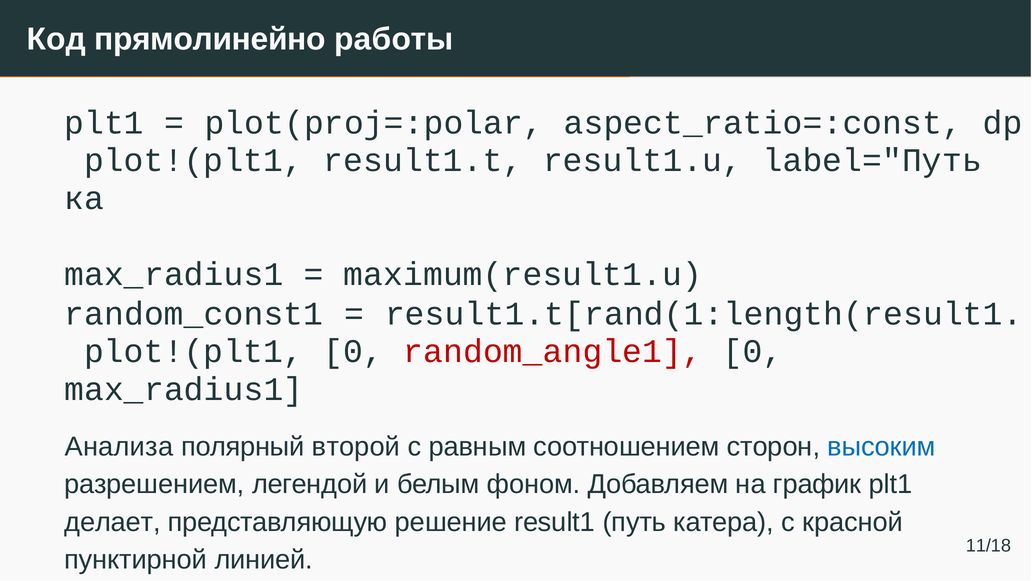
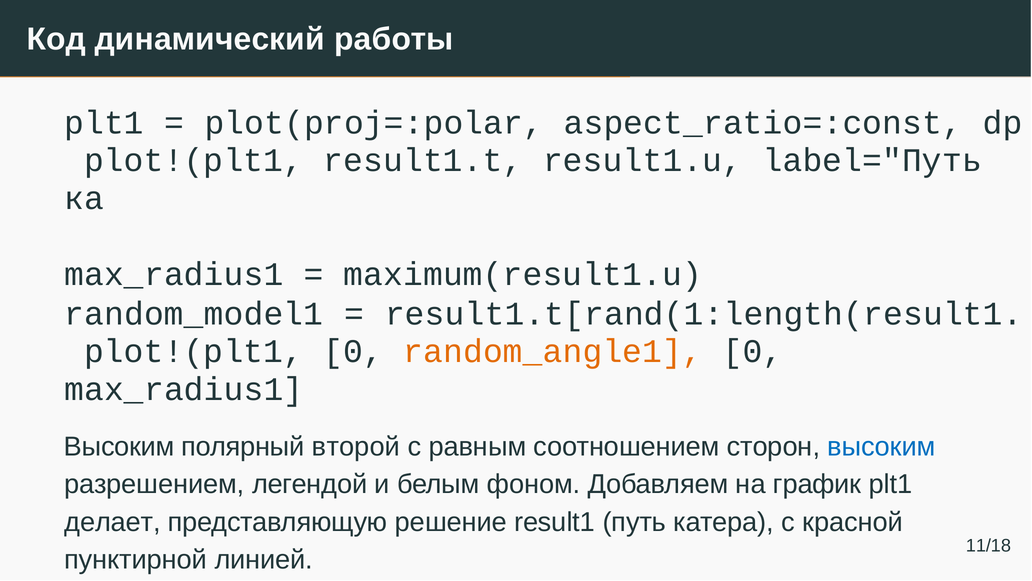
прямолинейно: прямолинейно -> динамический
random_const1: random_const1 -> random_model1
random_angle1 colour: red -> orange
Анализа at (119, 447): Анализа -> Высоким
